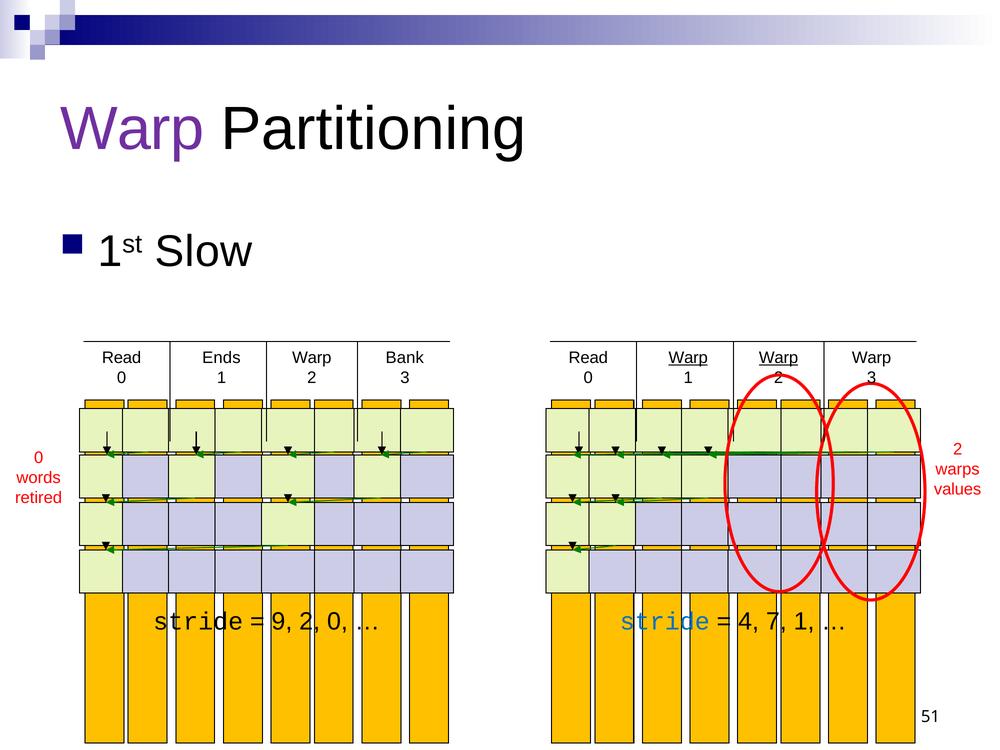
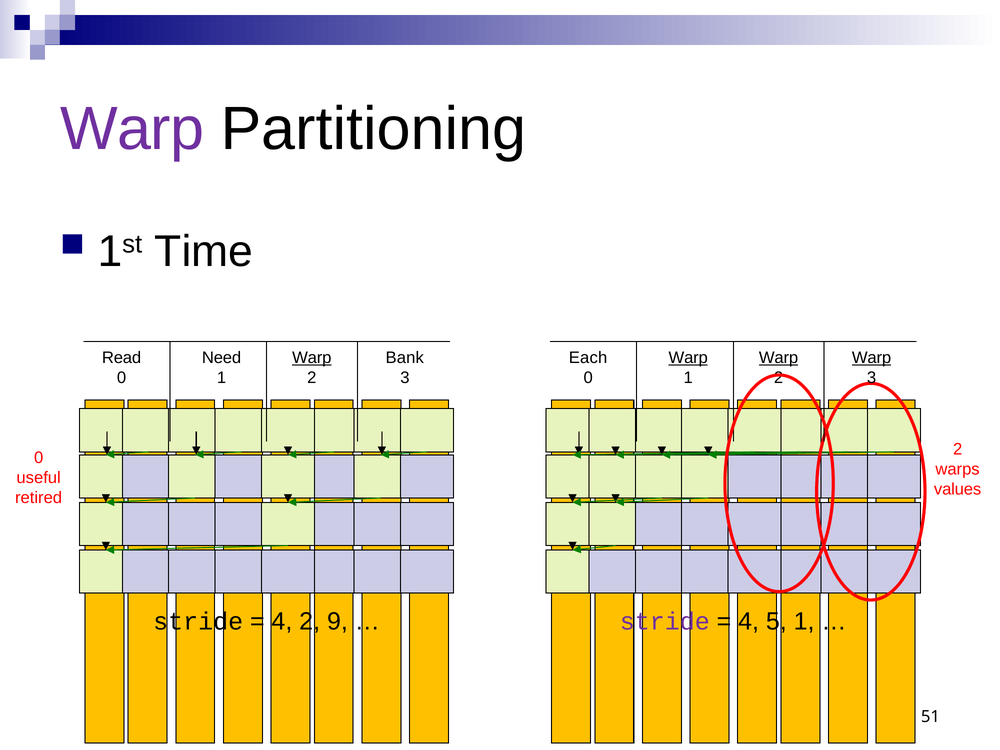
Slow: Slow -> Time
Ends: Ends -> Need
Warp at (312, 358) underline: none -> present
Read at (588, 358): Read -> Each
Warp at (872, 358) underline: none -> present
words: words -> useful
9 at (282, 622): 9 -> 4
2 0: 0 -> 9
stride at (665, 622) colour: blue -> purple
7: 7 -> 5
